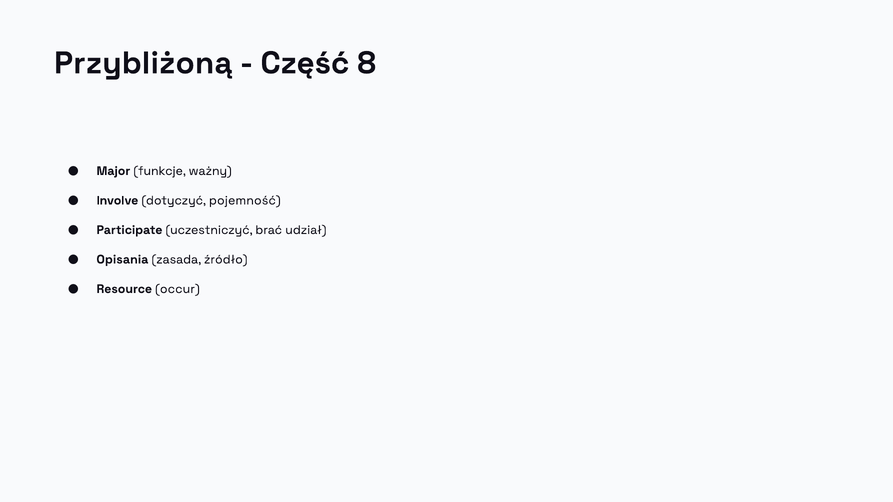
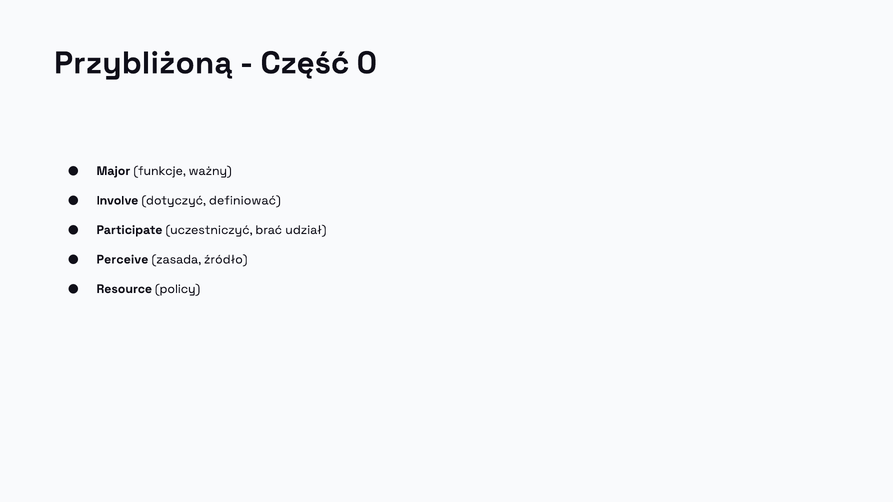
8: 8 -> 0
pojemność: pojemność -> definiować
Opisania: Opisania -> Perceive
occur: occur -> policy
